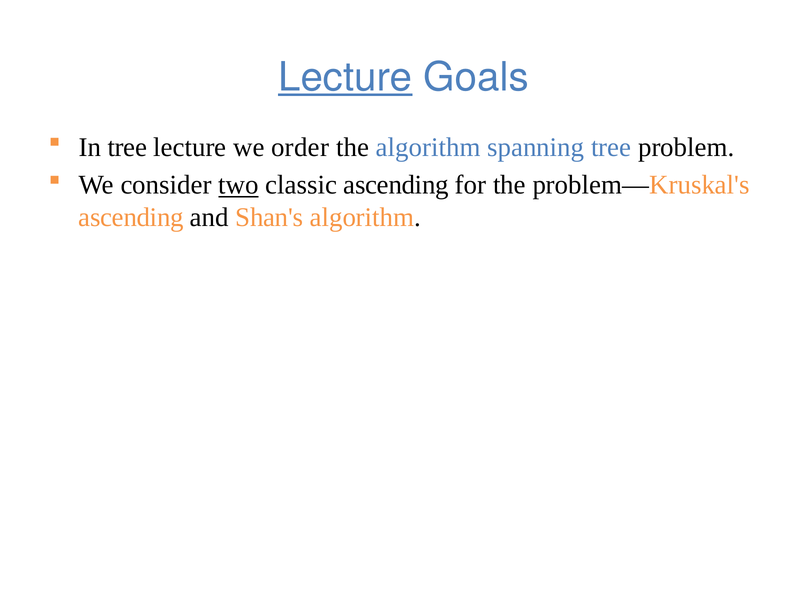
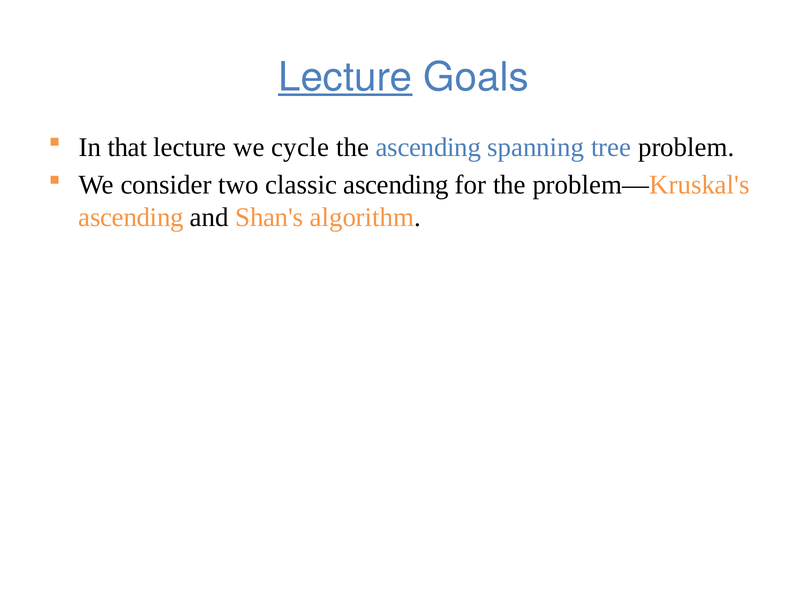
In tree: tree -> that
order: order -> cycle
the algorithm: algorithm -> ascending
two underline: present -> none
